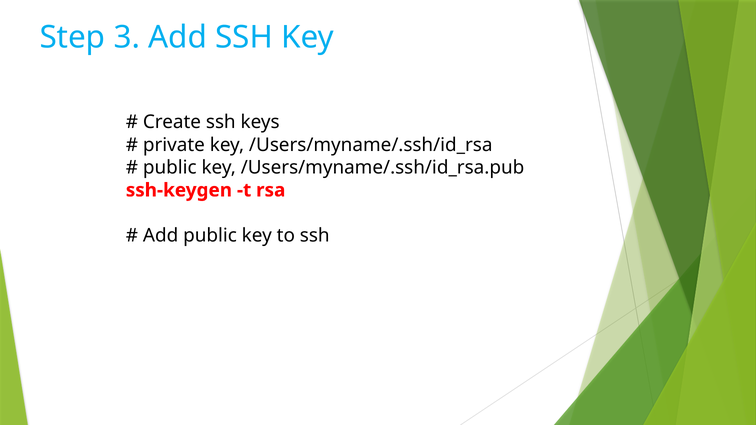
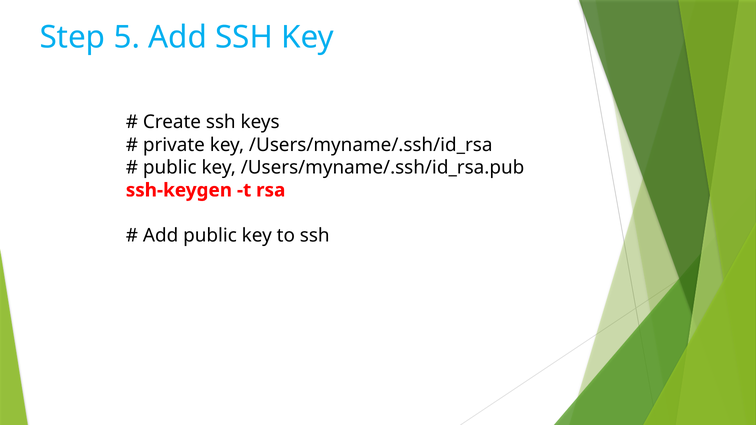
3: 3 -> 5
